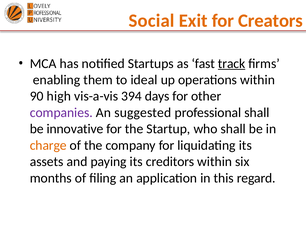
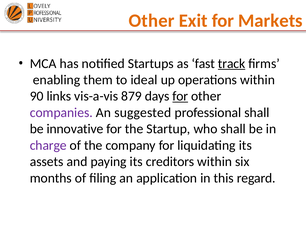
Social at (152, 21): Social -> Other
Creators: Creators -> Markets
high: high -> links
394: 394 -> 879
for at (180, 96) underline: none -> present
charge colour: orange -> purple
